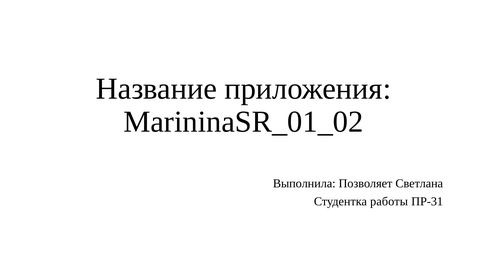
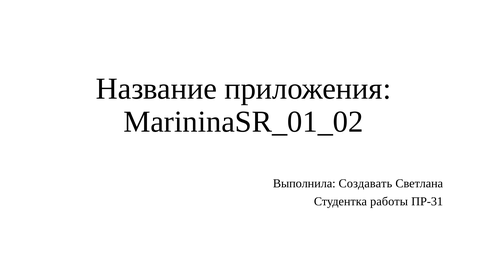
Позволяет: Позволяет -> Создавать
